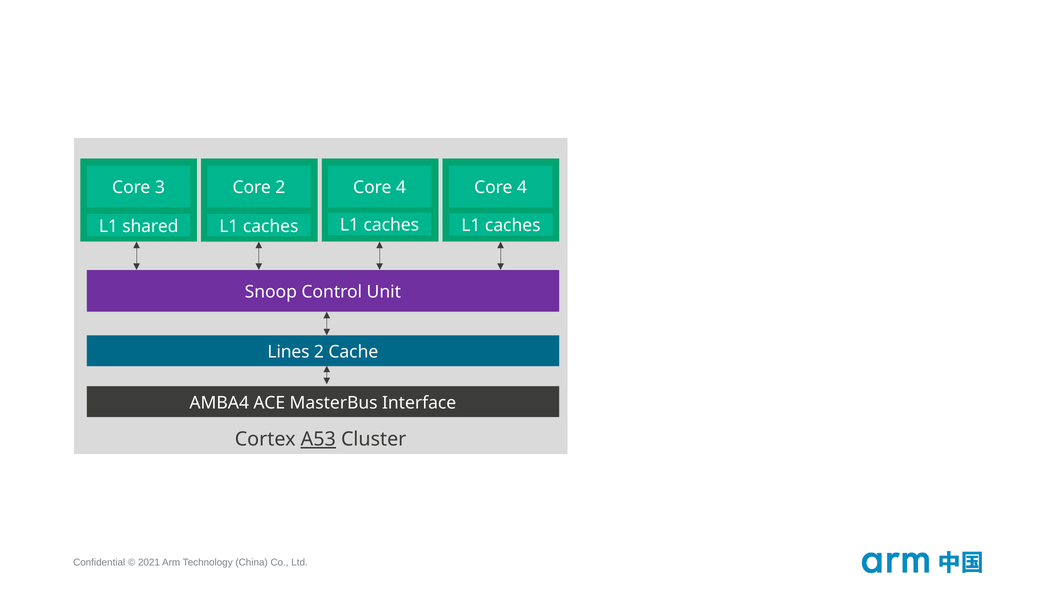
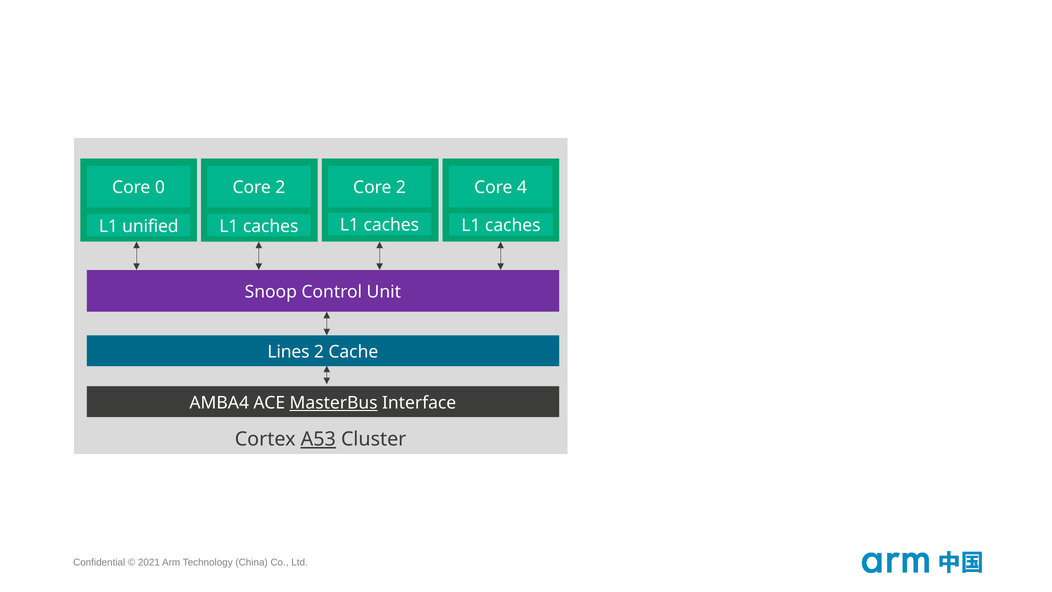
3: 3 -> 0
4 at (401, 188): 4 -> 2
shared: shared -> unified
MasterBus underline: none -> present
